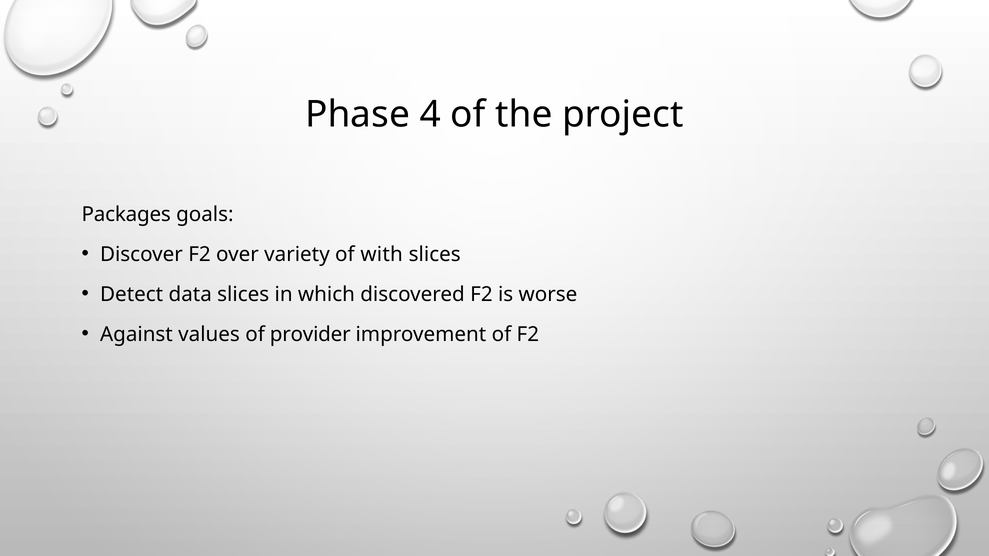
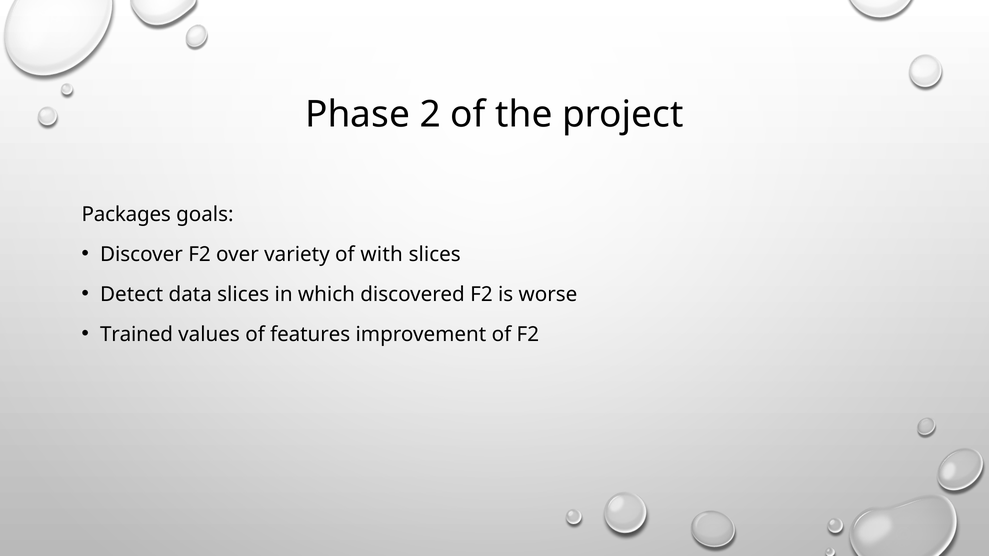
4: 4 -> 2
Against: Against -> Trained
provider: provider -> features
